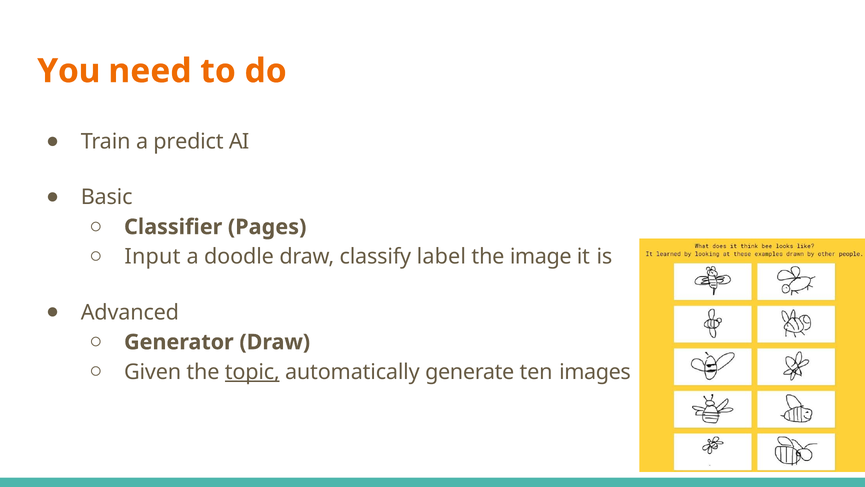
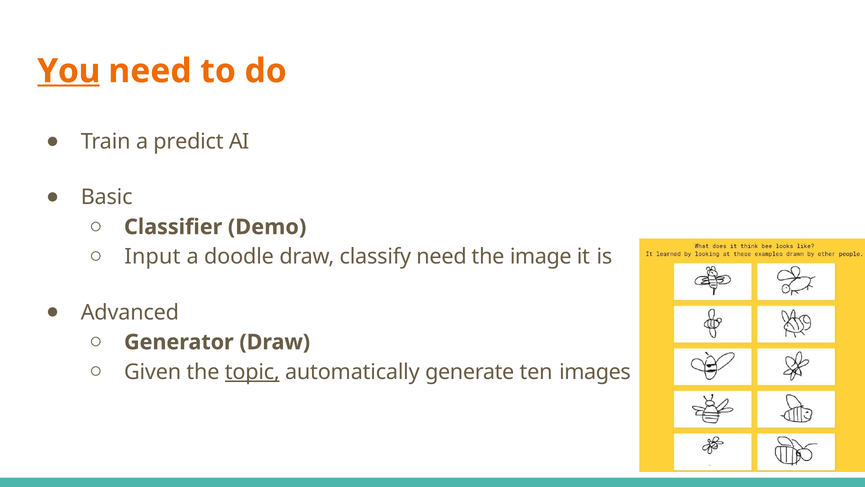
You underline: none -> present
Pages: Pages -> Demo
classify label: label -> need
